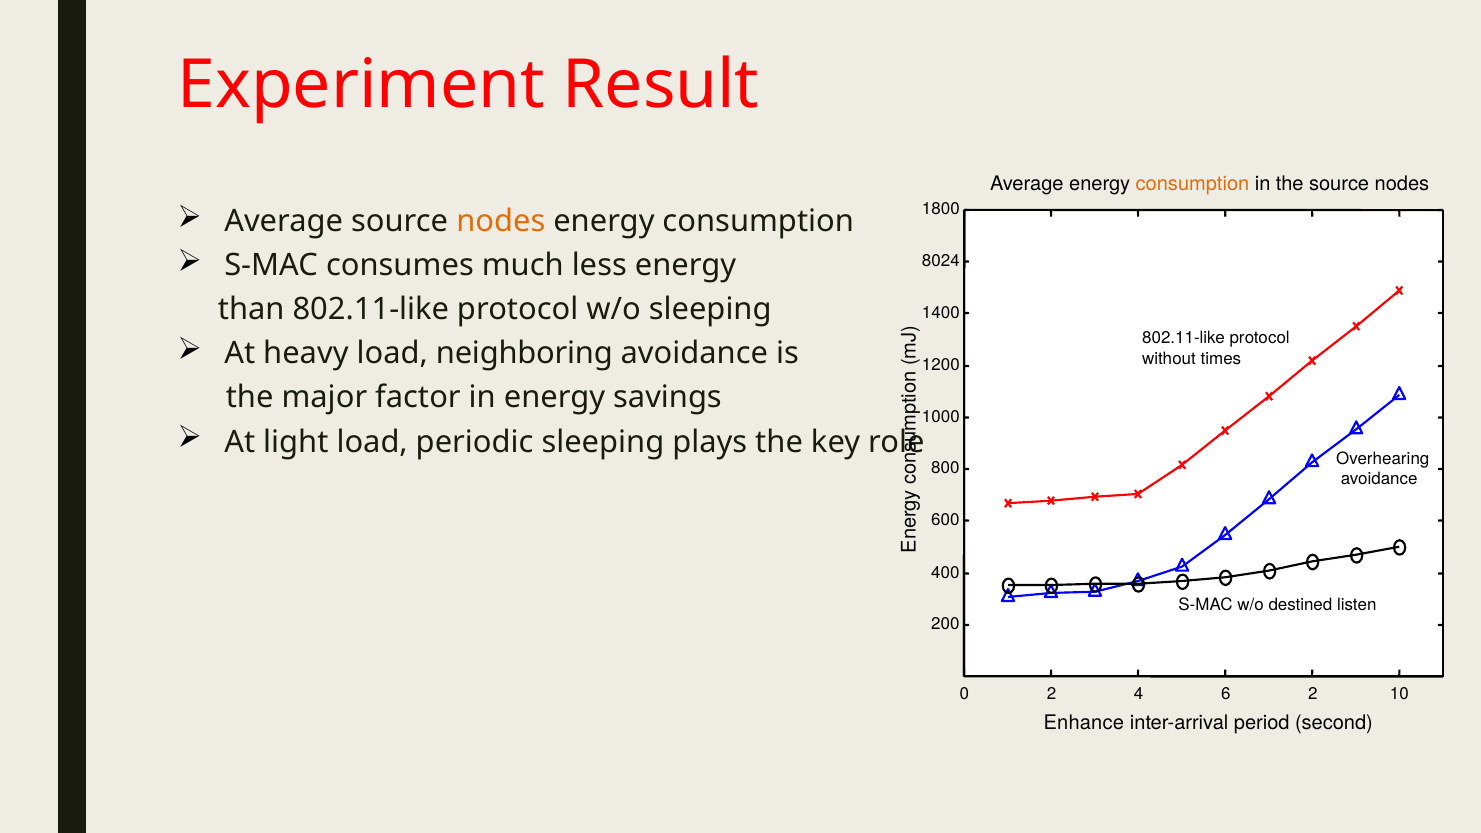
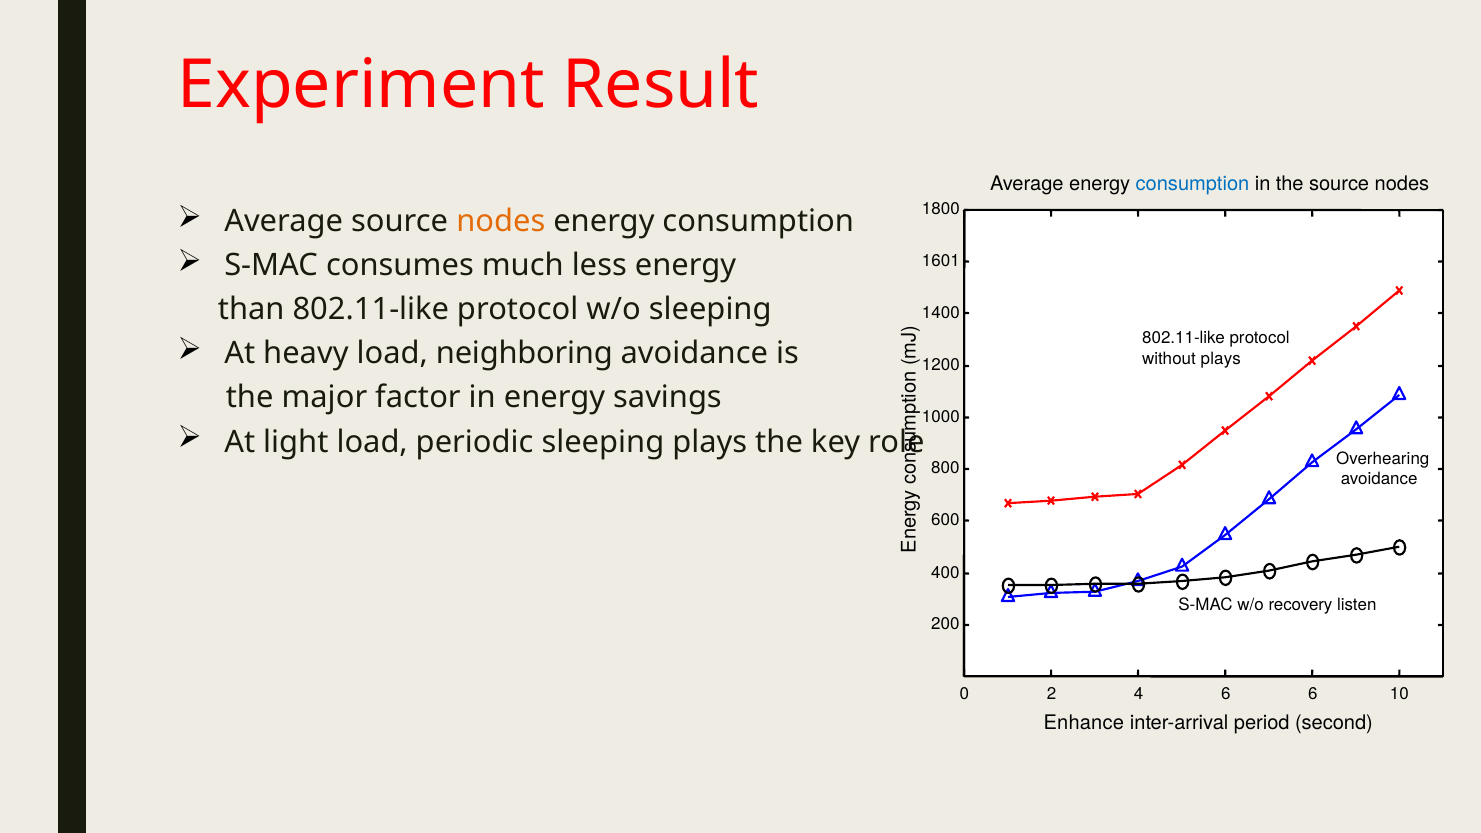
consumption at (1192, 184) colour: orange -> blue
8024: 8024 -> 1601
without times: times -> plays
destined: destined -> recovery
6 2: 2 -> 6
